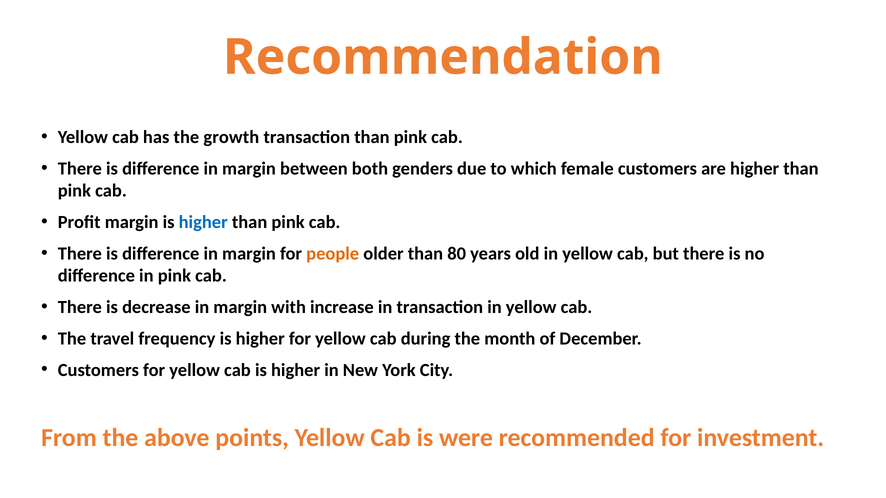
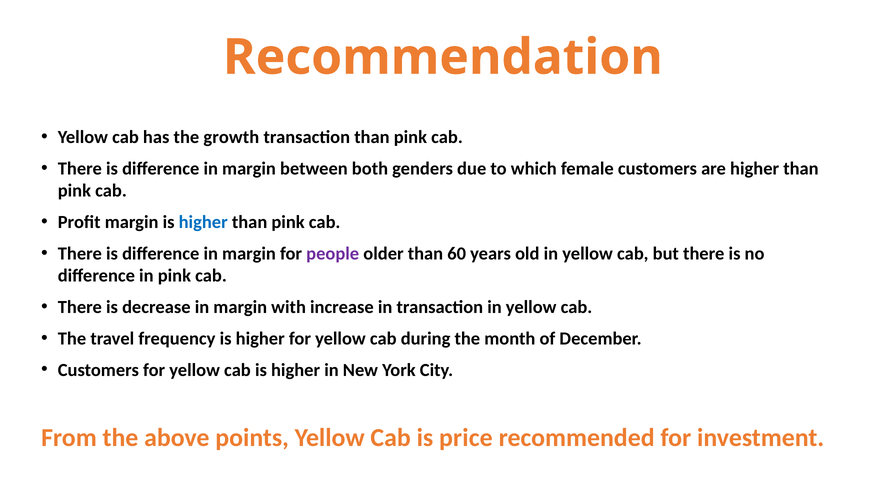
people colour: orange -> purple
80: 80 -> 60
were: were -> price
